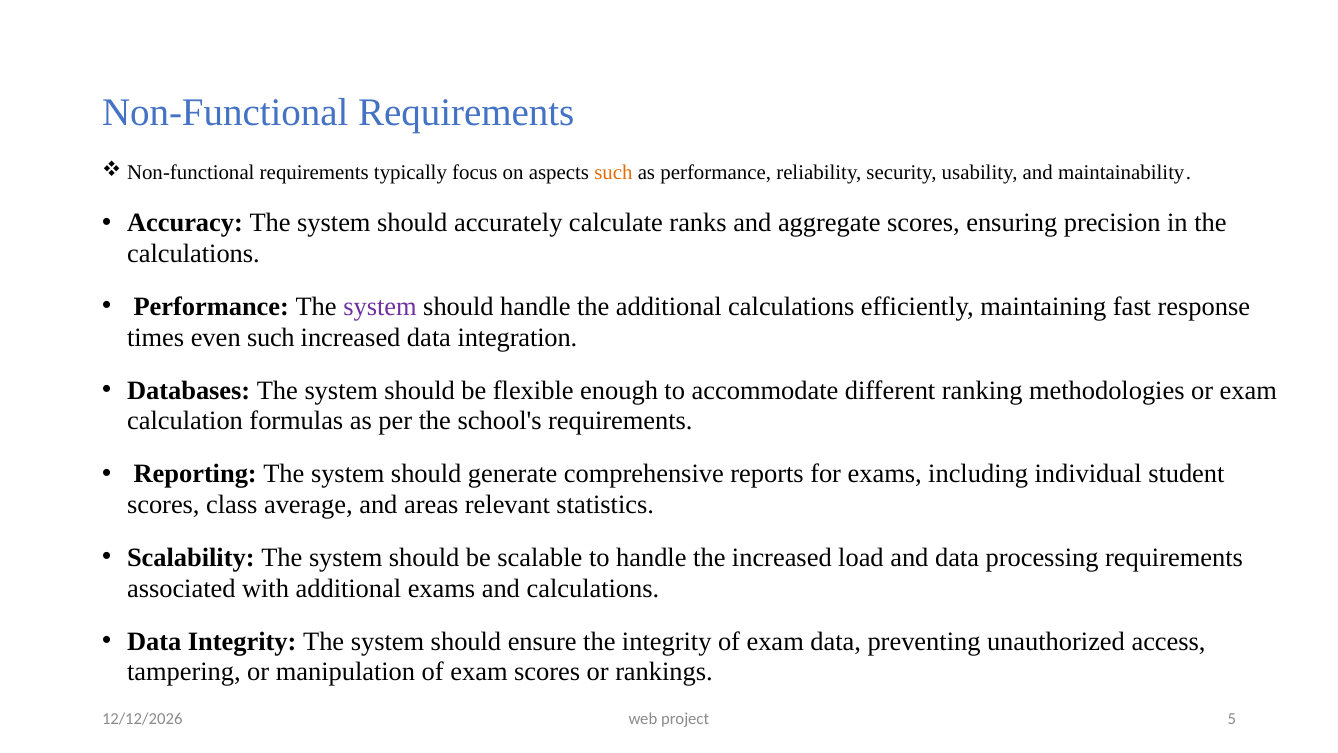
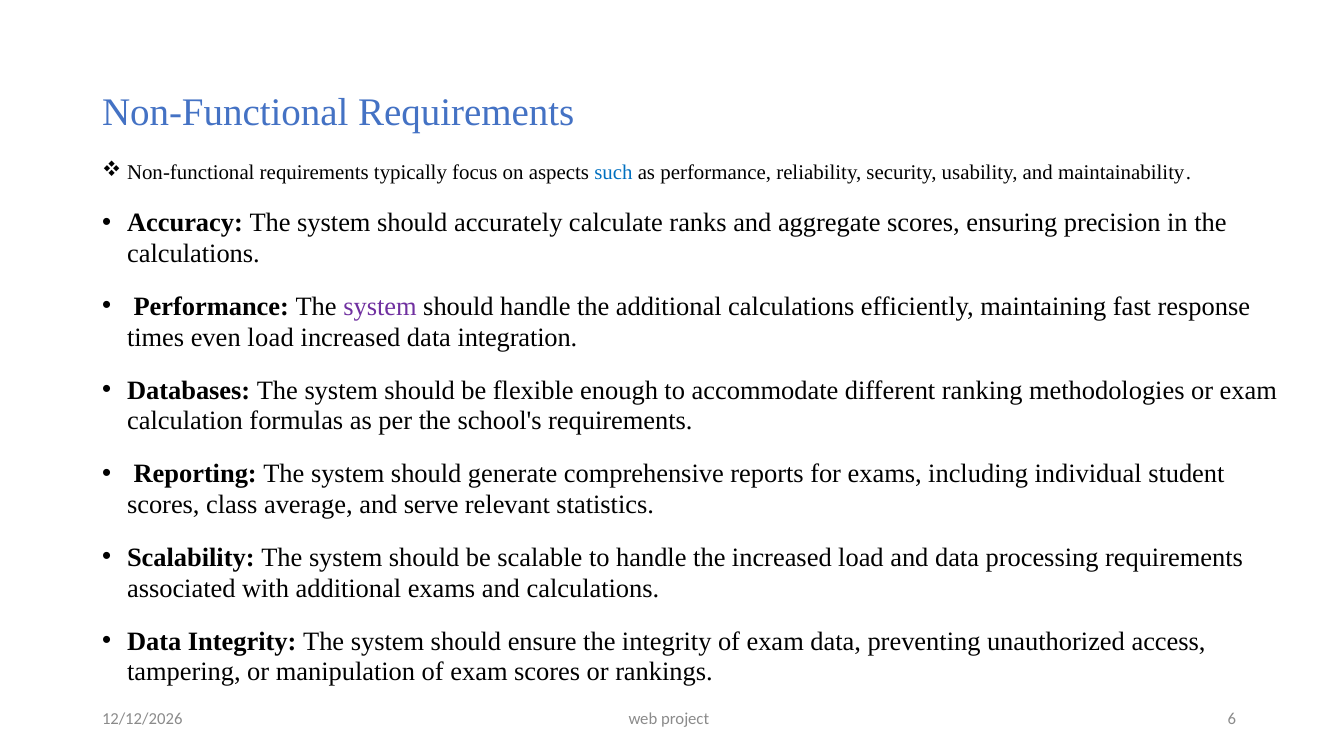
such at (613, 173) colour: orange -> blue
even such: such -> load
areas: areas -> serve
5: 5 -> 6
